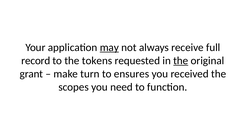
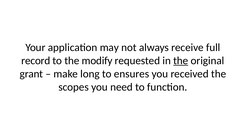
may underline: present -> none
tokens: tokens -> modify
turn: turn -> long
